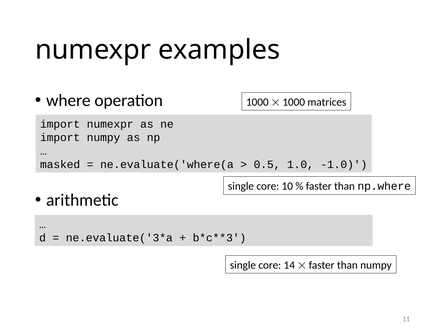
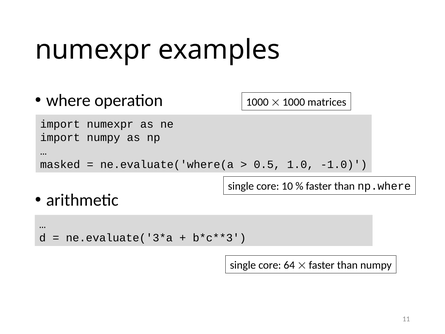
14: 14 -> 64
